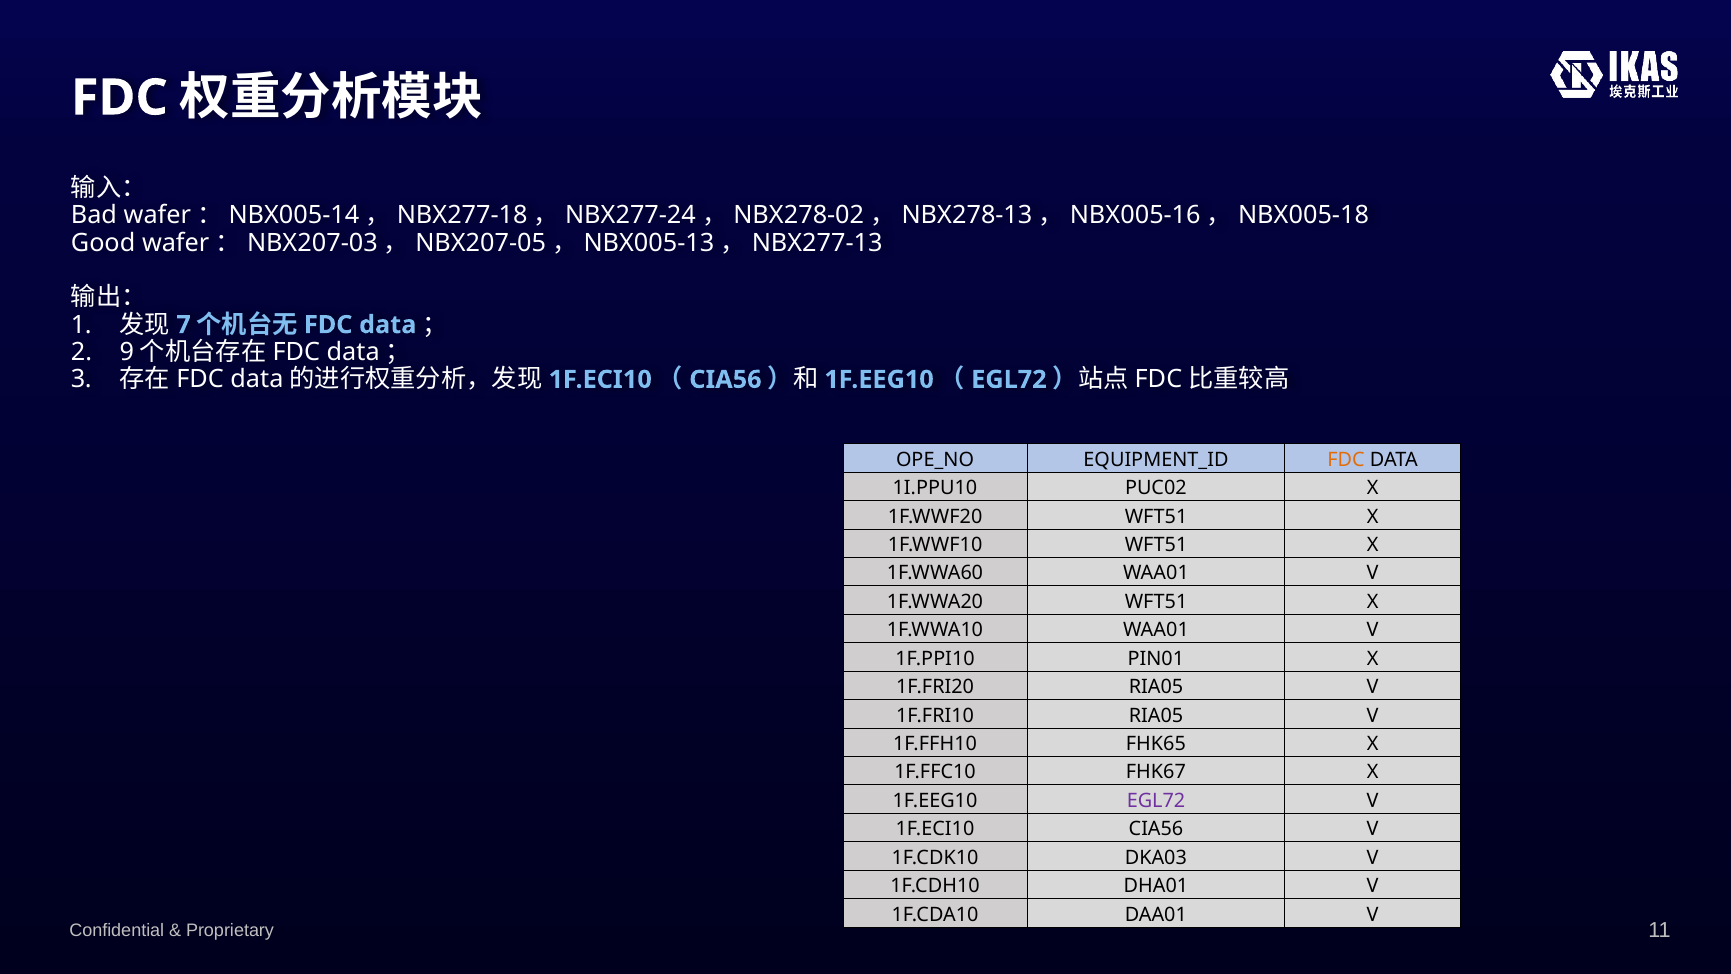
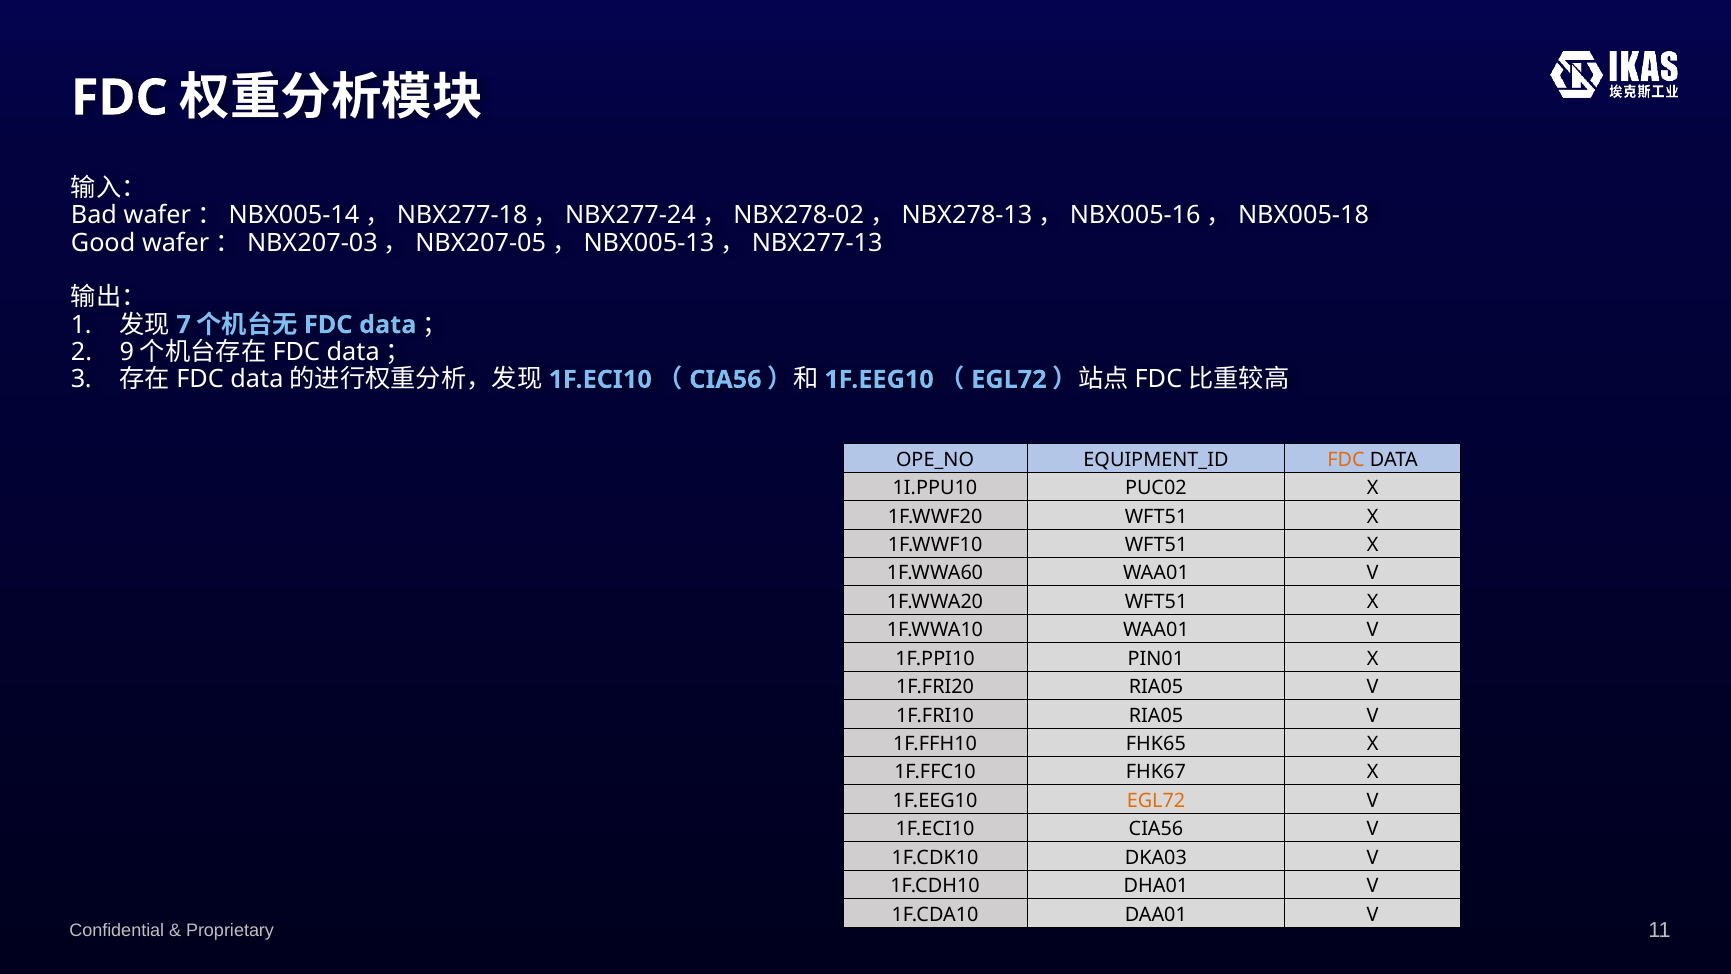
EGL72 at (1156, 801) colour: purple -> orange
